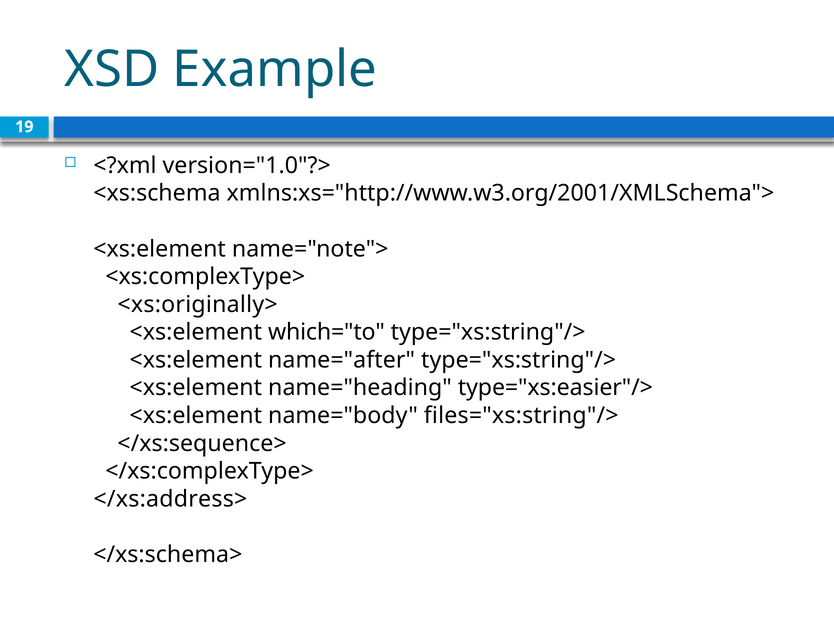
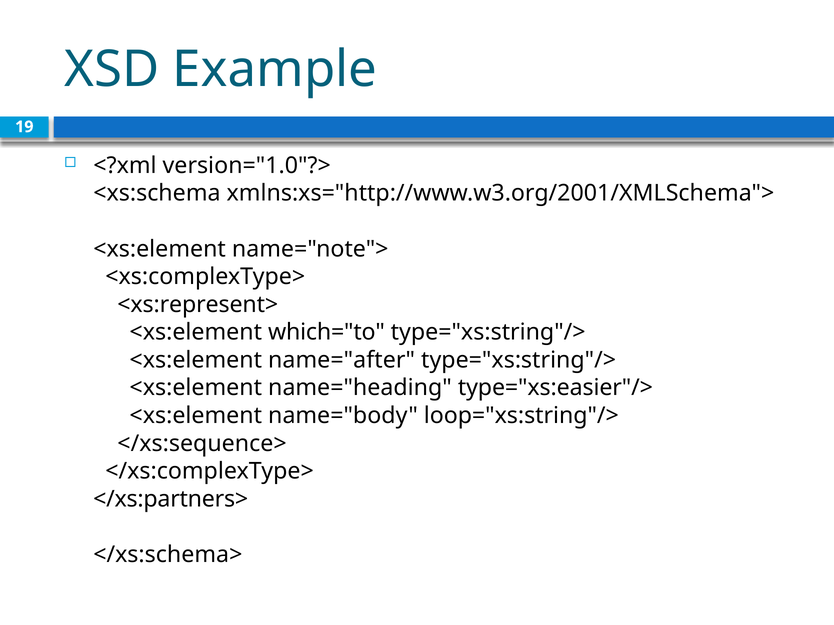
<xs:originally>: <xs:originally> -> <xs:represent>
files="xs:string"/>: files="xs:string"/> -> loop="xs:string"/>
</xs:address>: </xs:address> -> </xs:partners>
